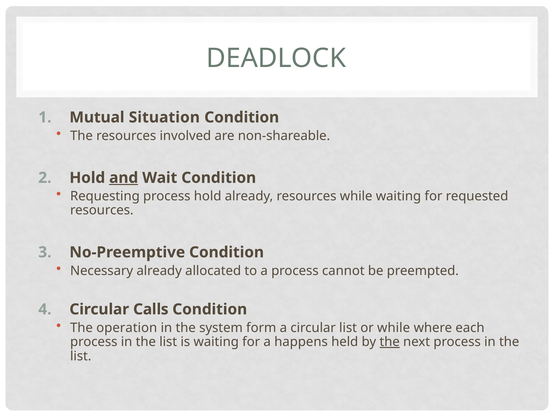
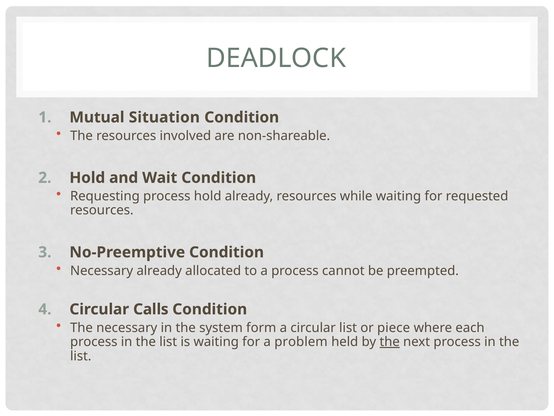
and underline: present -> none
The operation: operation -> necessary
or while: while -> piece
happens: happens -> problem
